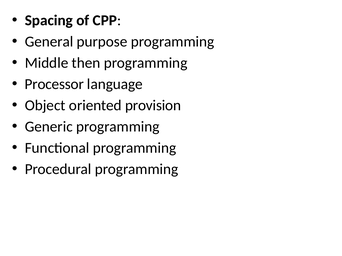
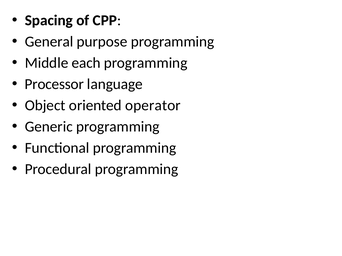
then: then -> each
provision: provision -> operator
